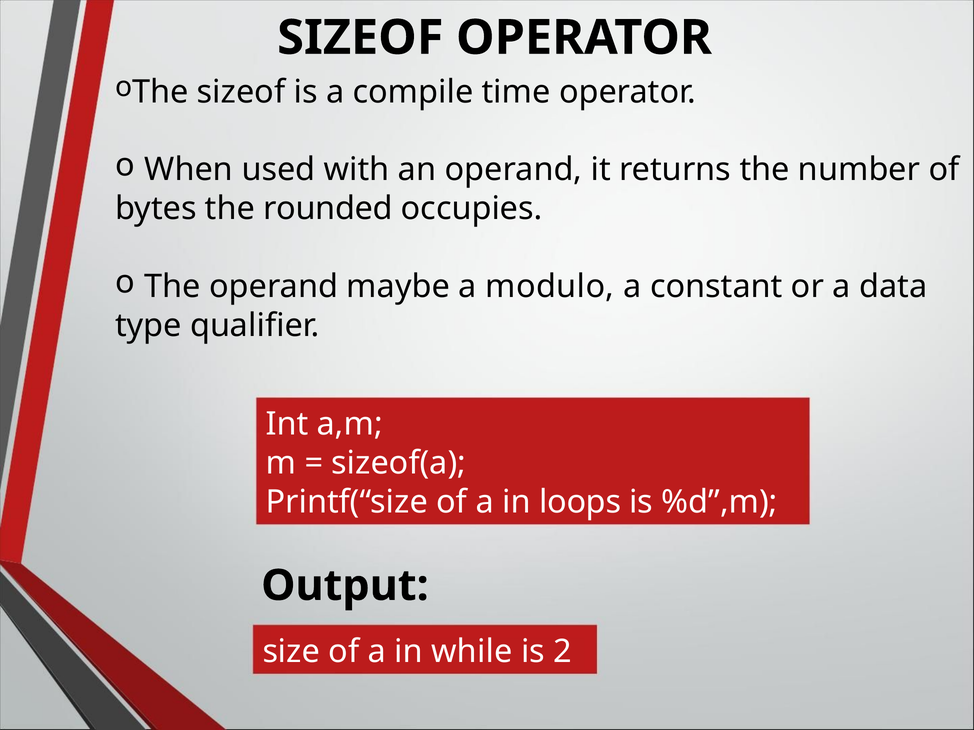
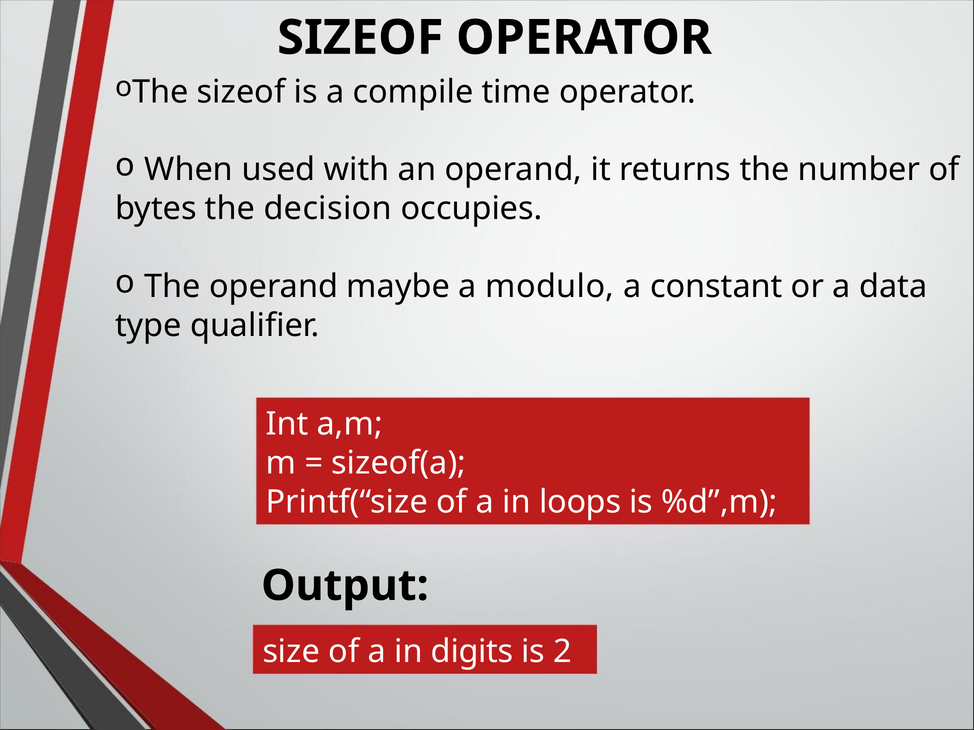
rounded: rounded -> decision
while: while -> digits
